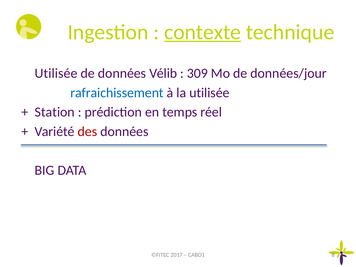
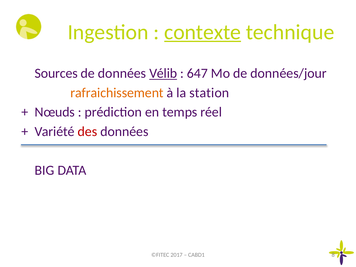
Utilisée at (56, 73): Utilisée -> Sources
Vélib underline: none -> present
309: 309 -> 647
rafraichissement colour: blue -> orange
la utilisée: utilisée -> station
Station: Station -> Nœuds
